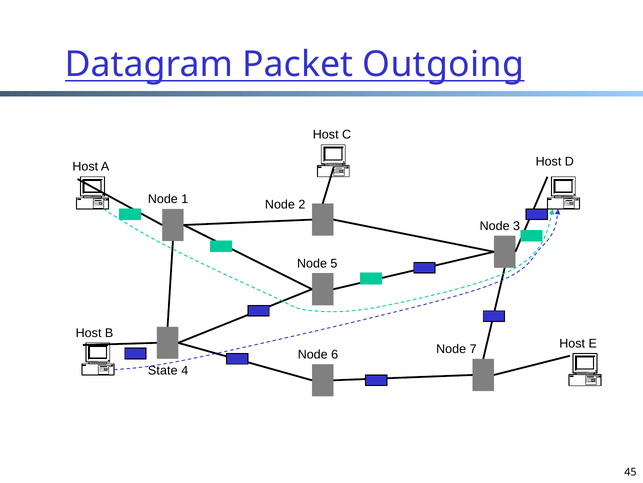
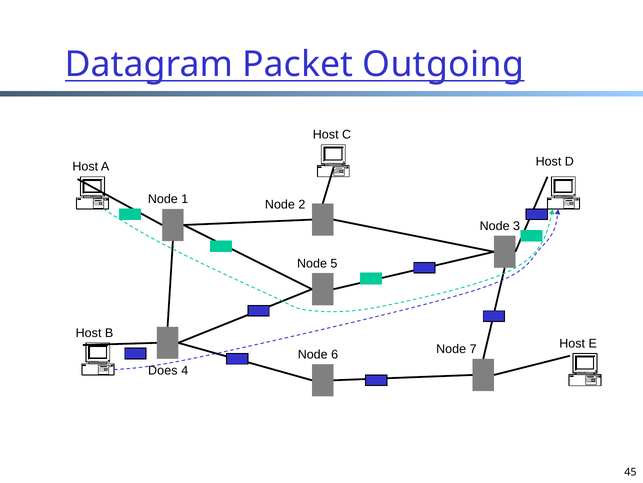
State: State -> Does
